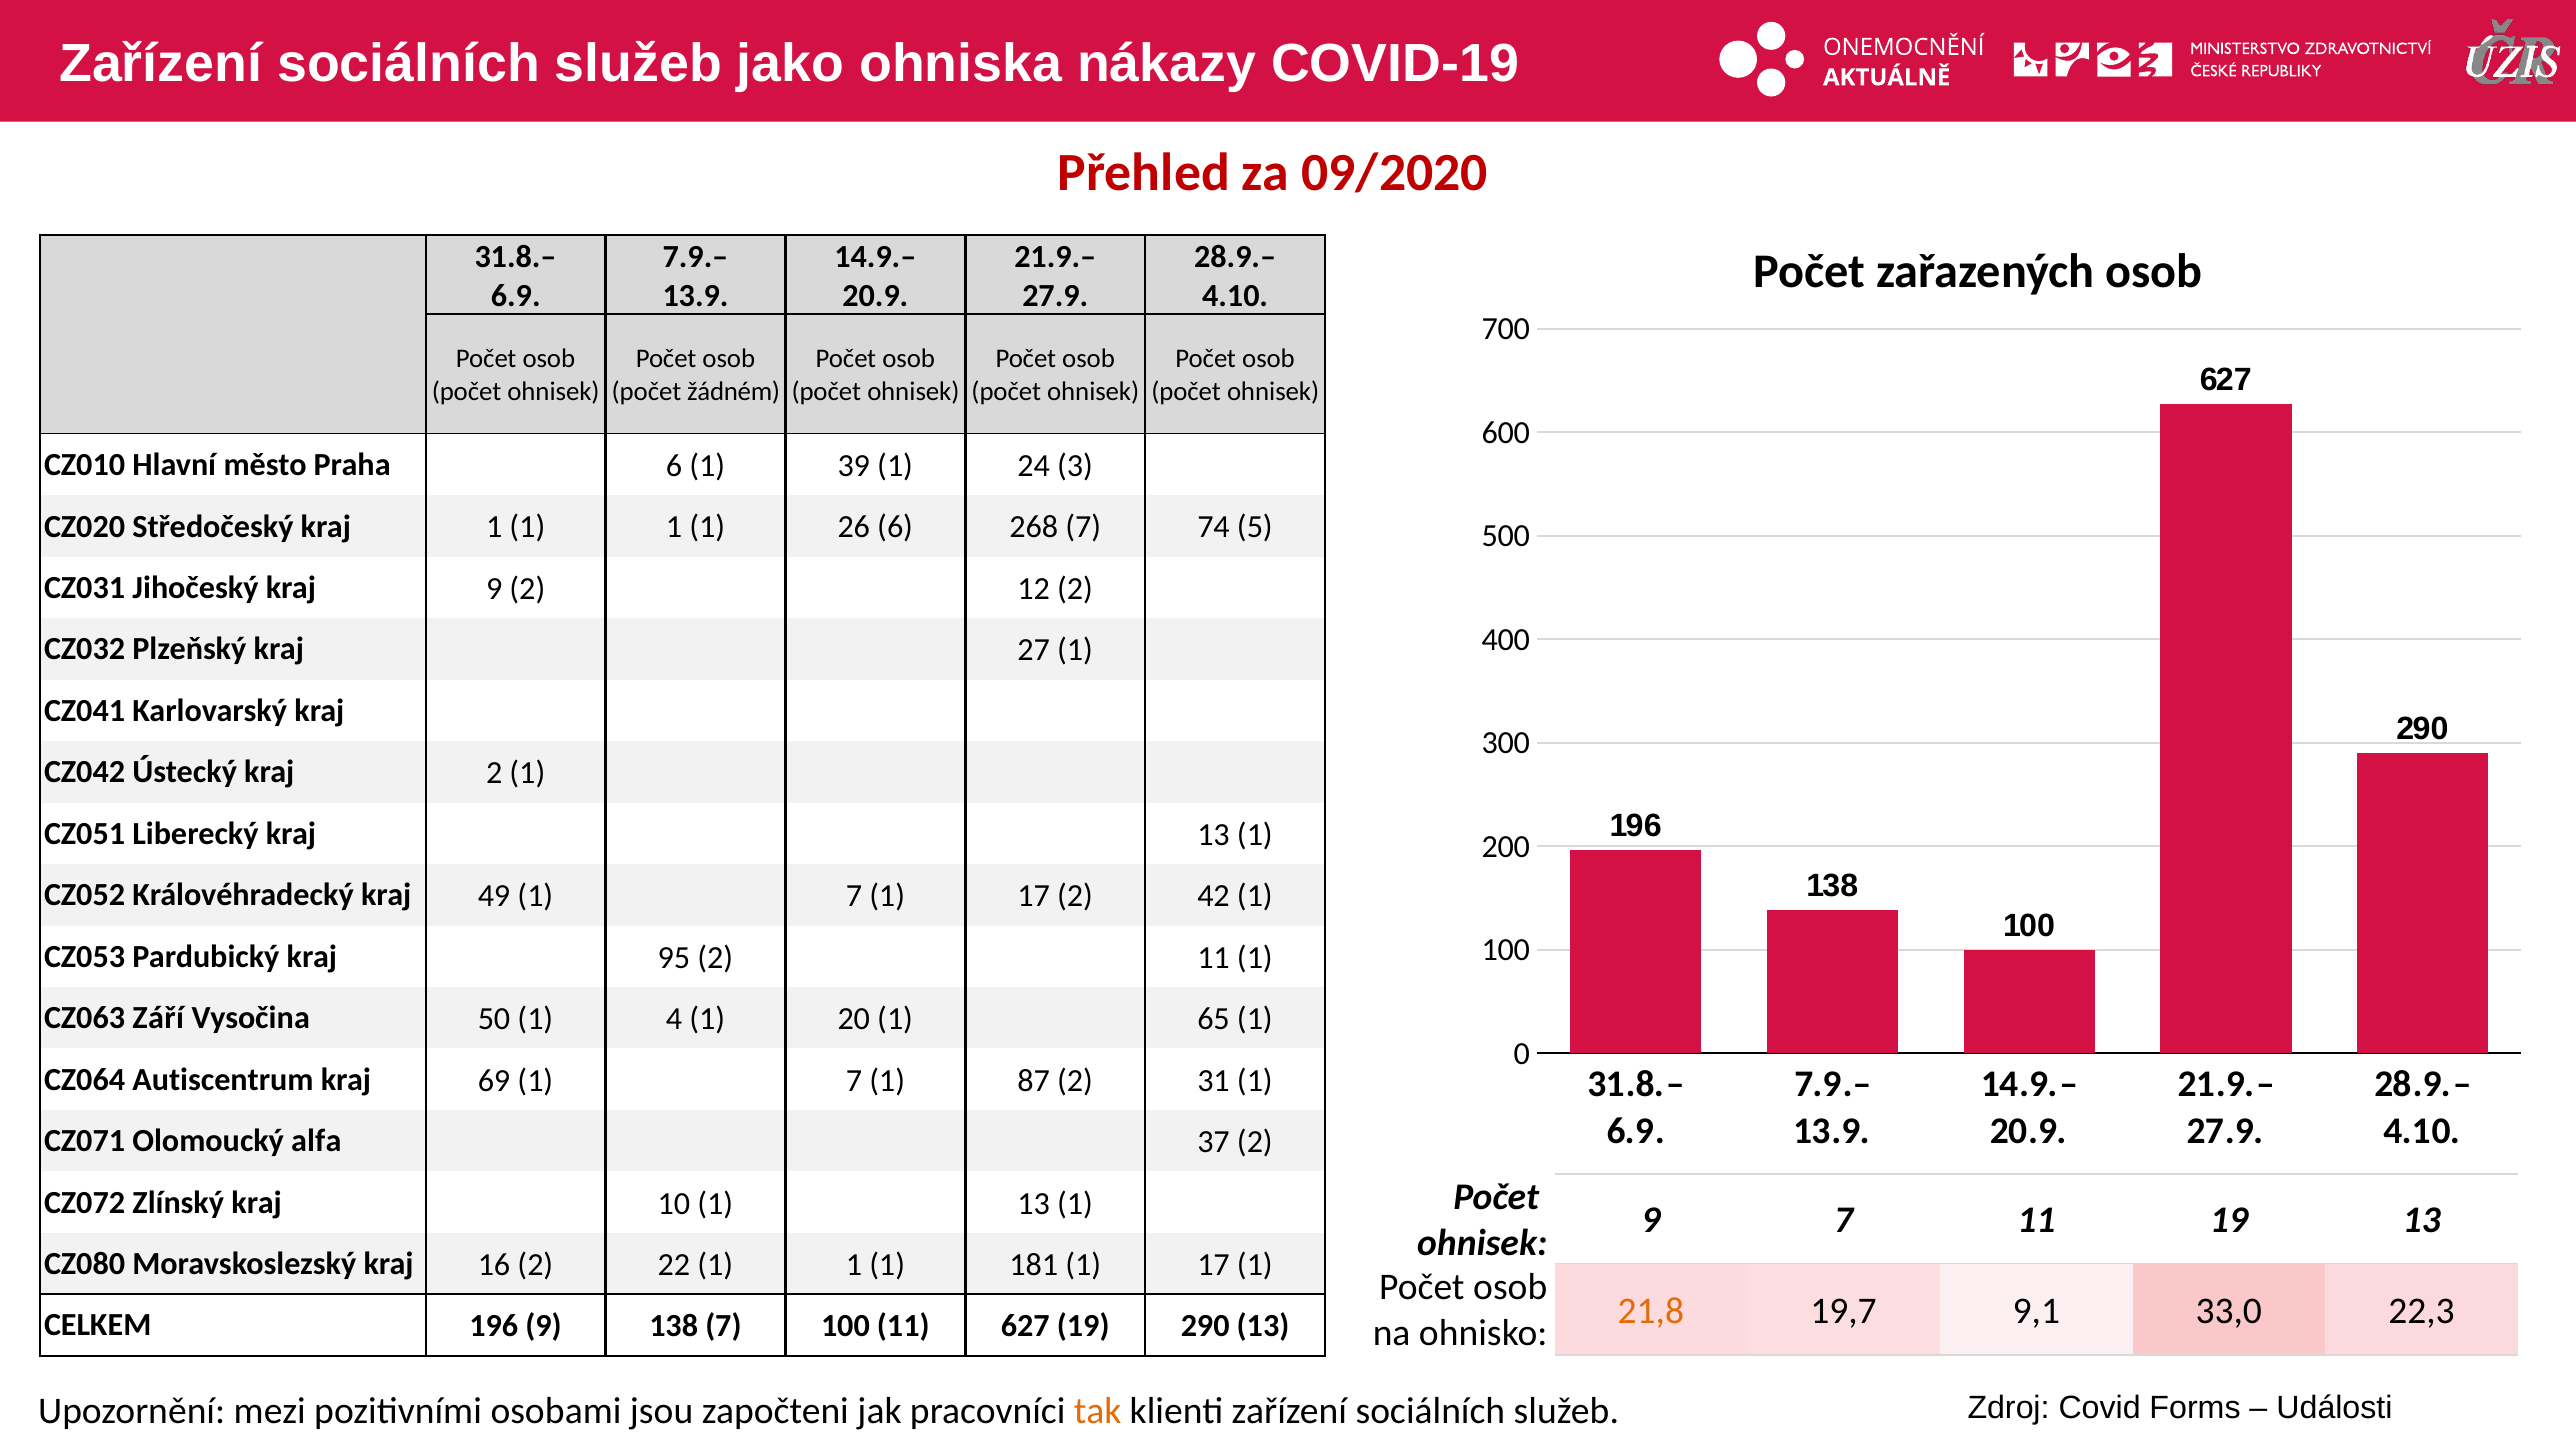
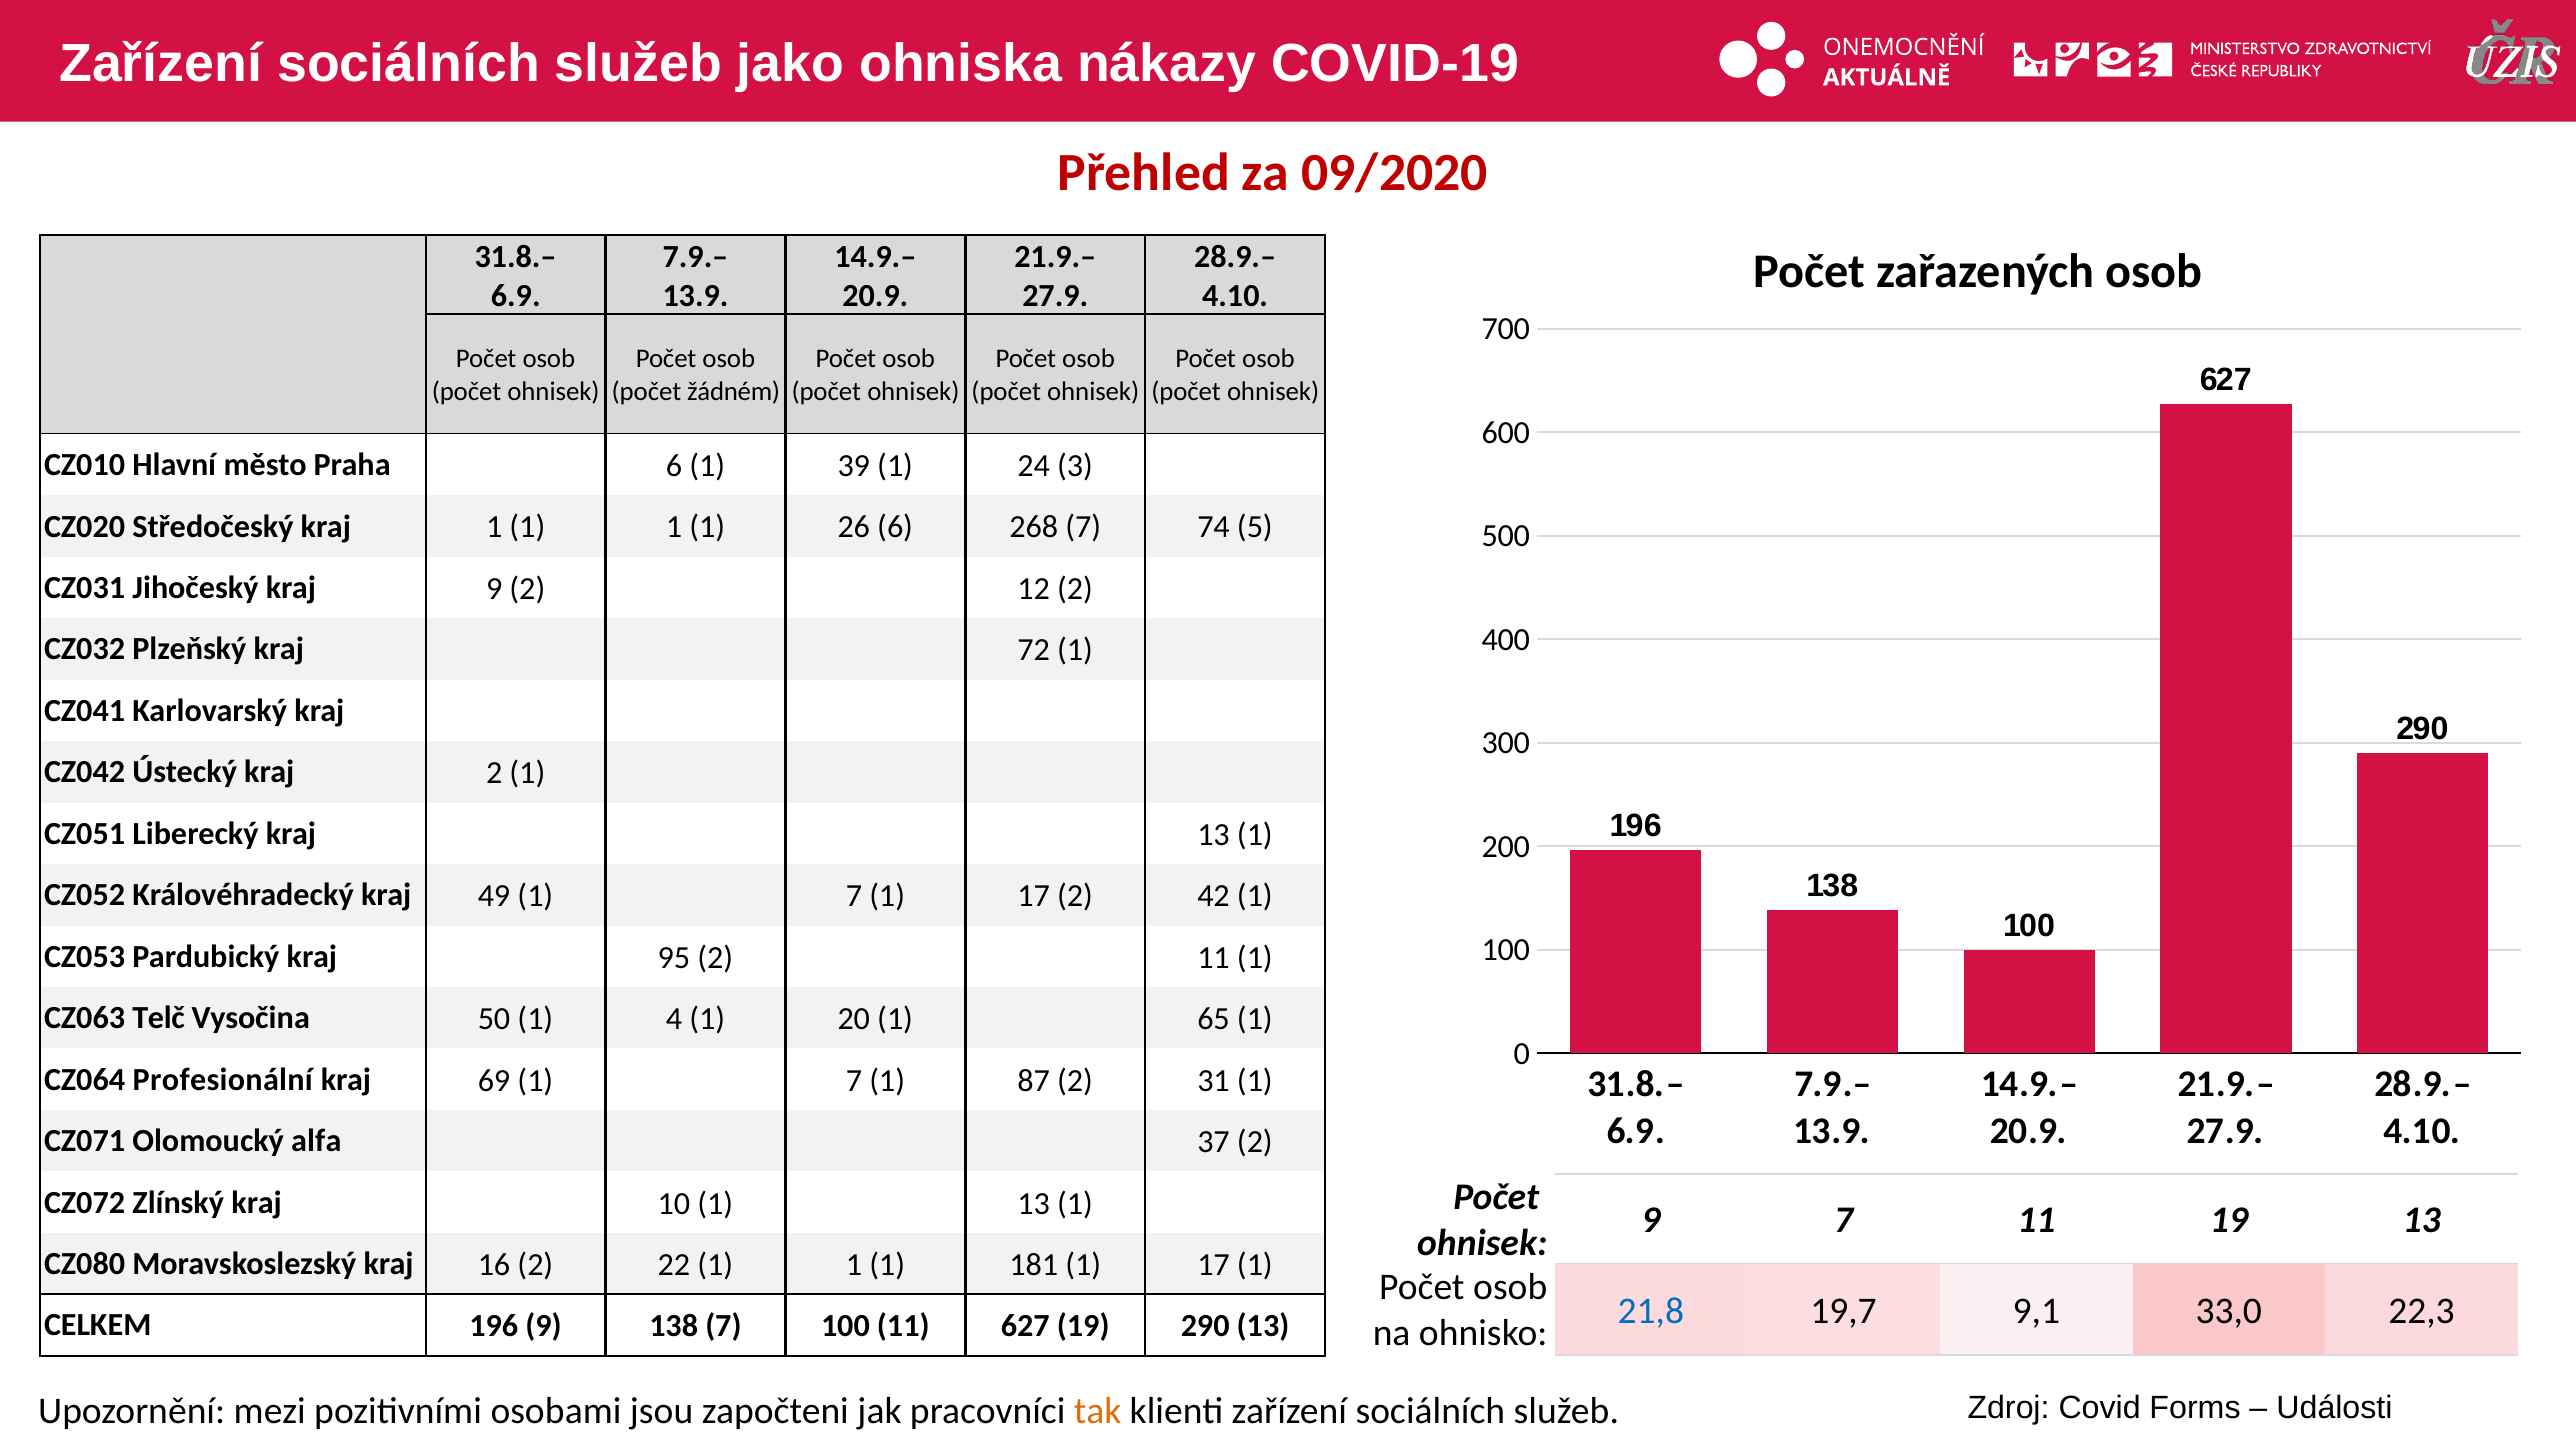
27: 27 -> 72
Září: Září -> Telč
Autiscentrum: Autiscentrum -> Profesionální
21,8 colour: orange -> blue
